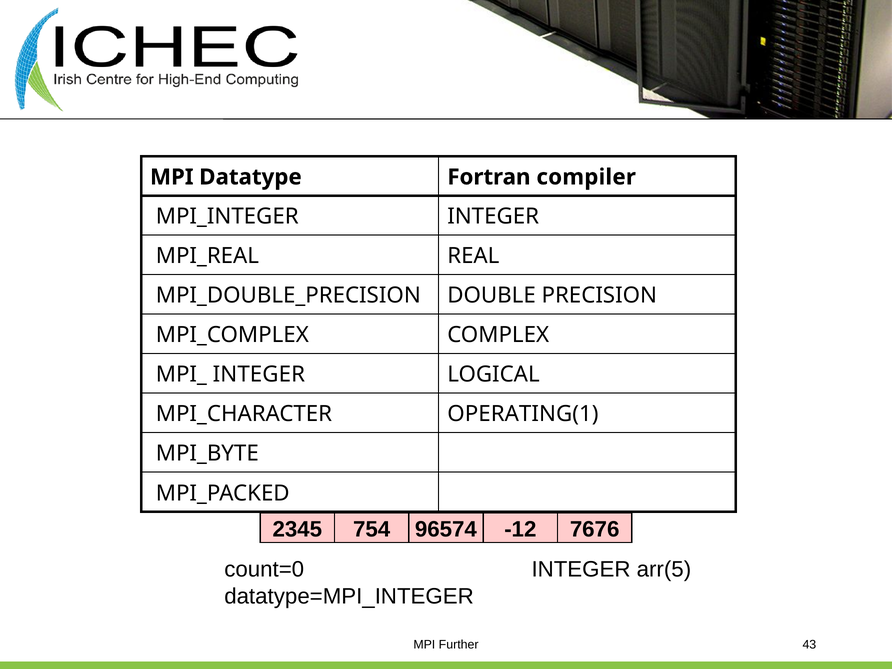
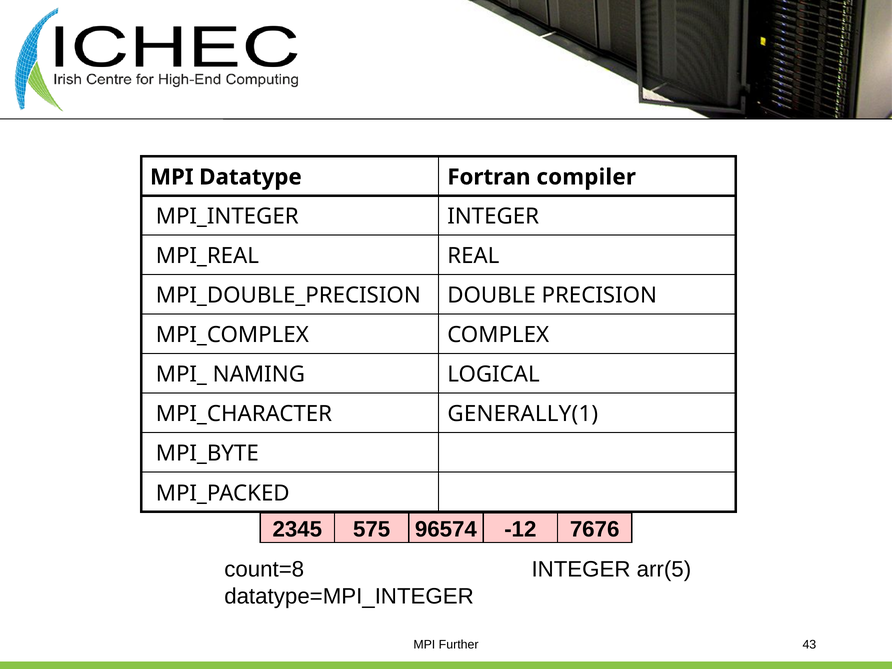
INTEGER at (259, 375): INTEGER -> NAMING
OPERATING(1: OPERATING(1 -> GENERALLY(1
754: 754 -> 575
count=0: count=0 -> count=8
